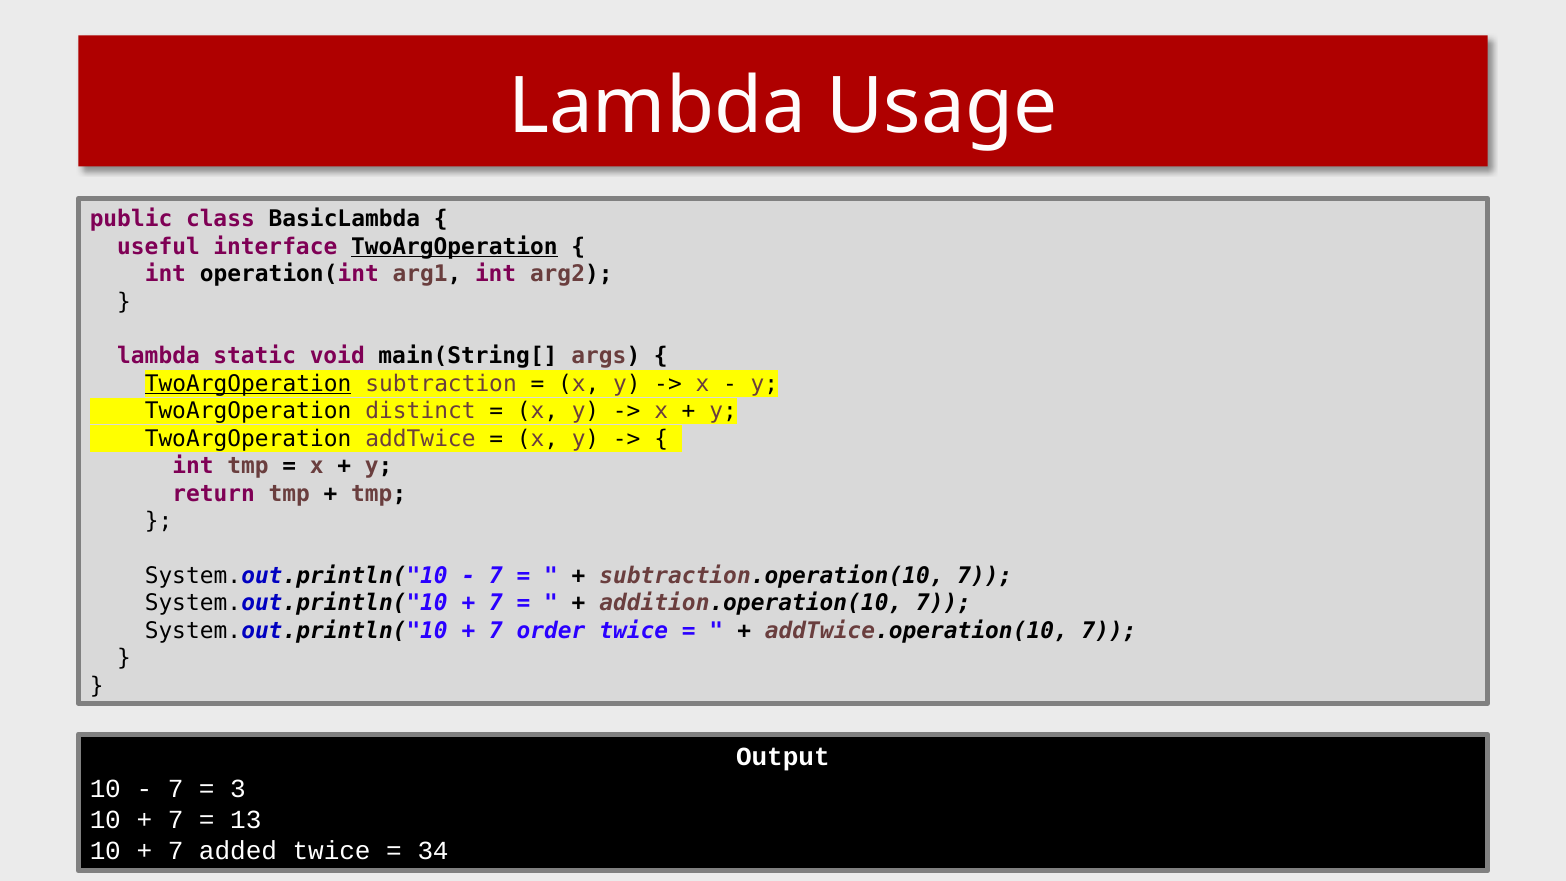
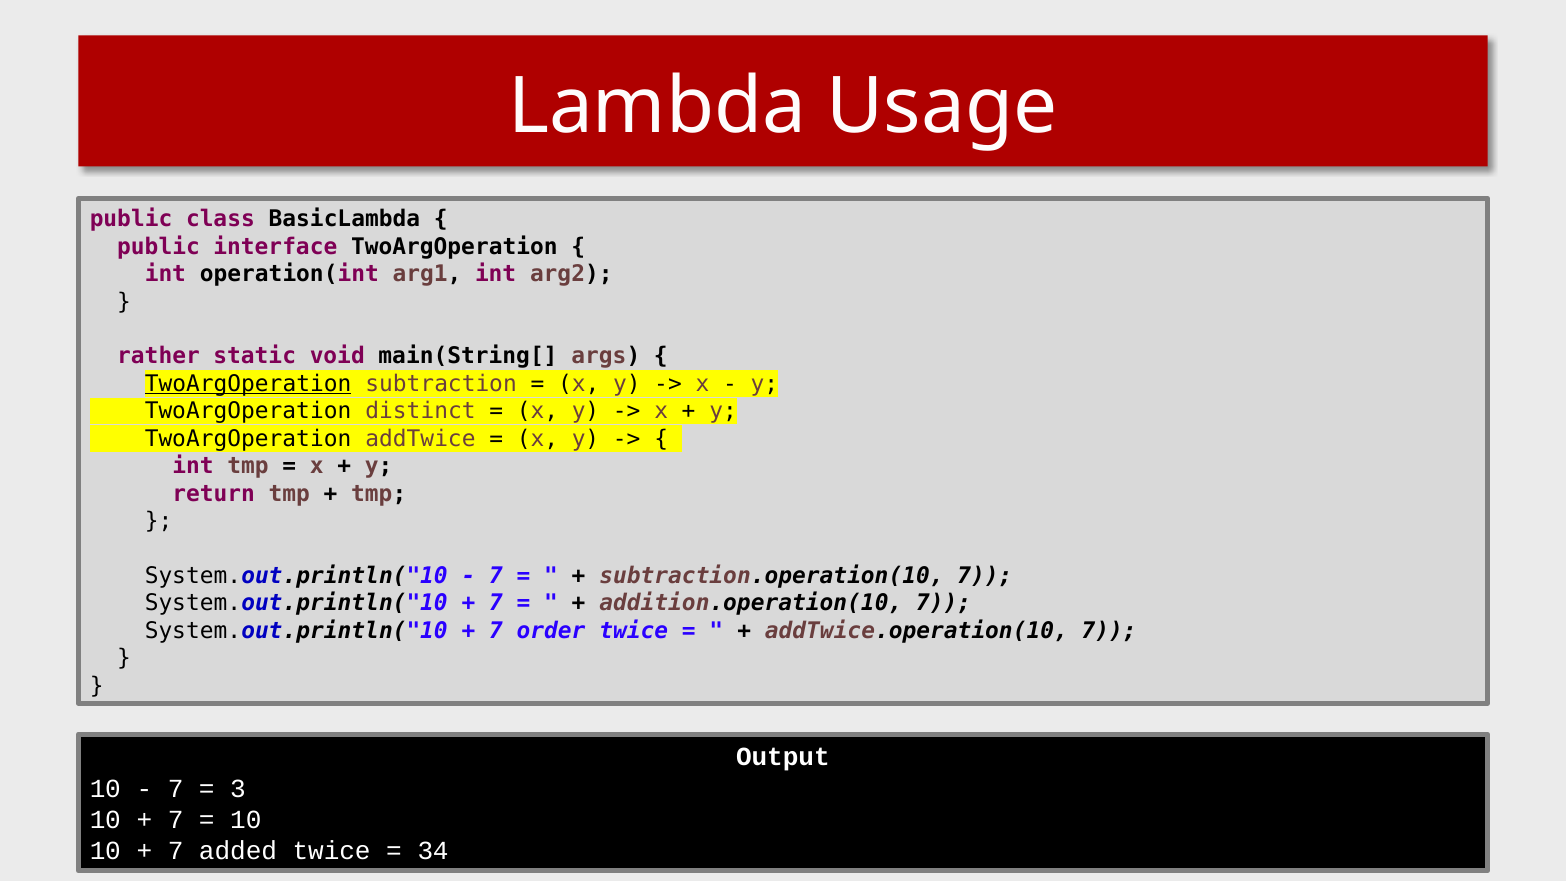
useful at (158, 247): useful -> public
TwoArgOperation at (454, 247) underline: present -> none
lambda at (158, 356): lambda -> rather
13 at (246, 820): 13 -> 10
